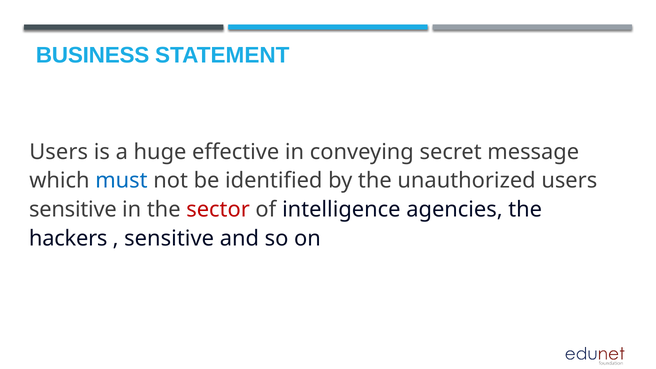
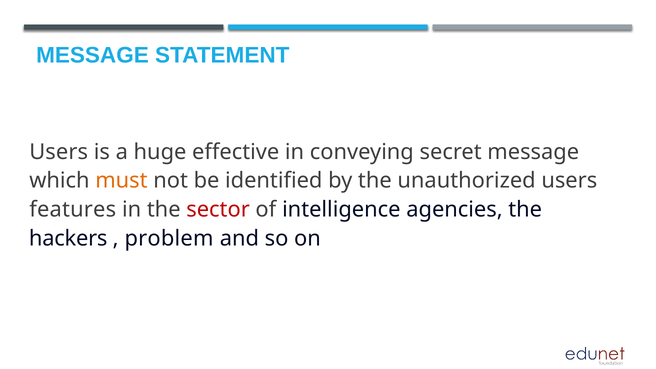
BUSINESS at (93, 55): BUSINESS -> MESSAGE
must colour: blue -> orange
sensitive at (73, 210): sensitive -> features
sensitive at (169, 238): sensitive -> problem
